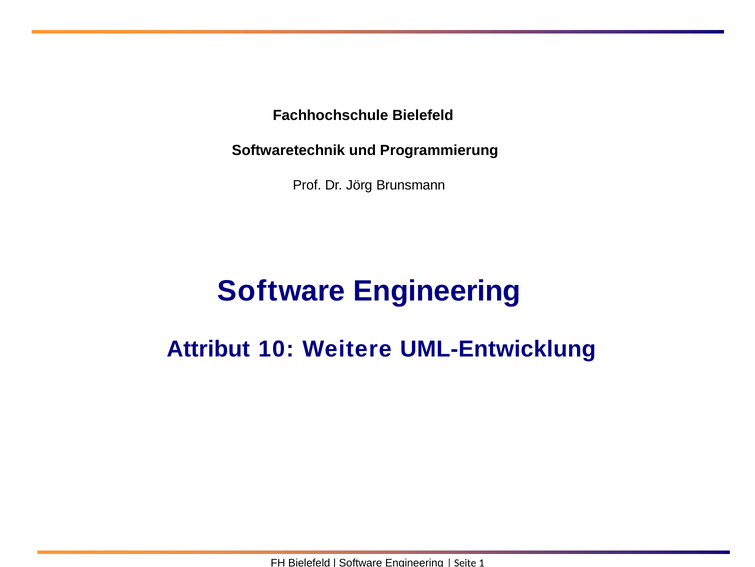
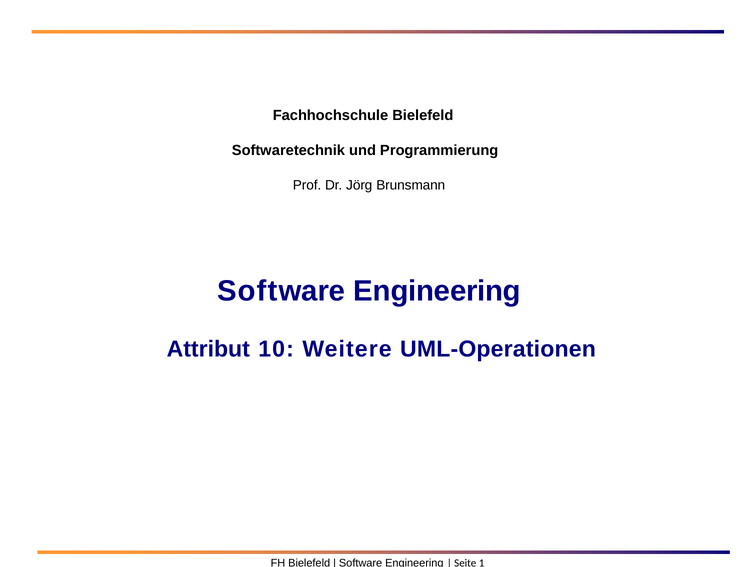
UML-Entwicklung: UML-Entwicklung -> UML-Operationen
